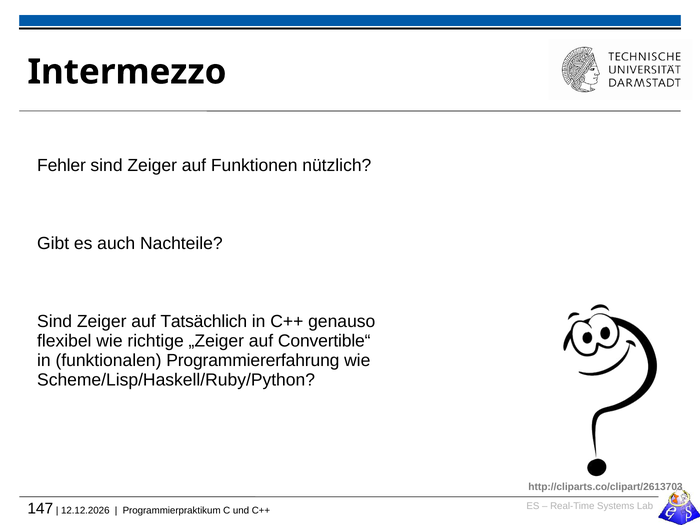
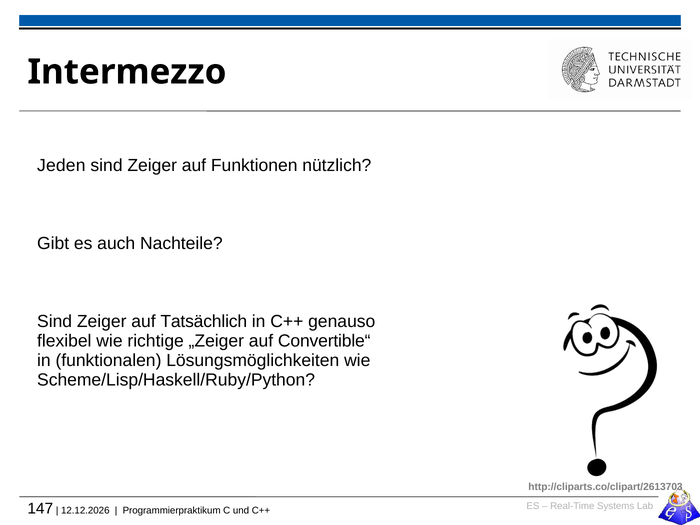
Fehler: Fehler -> Jeden
Programmiererfahrung: Programmiererfahrung -> Lösungsmöglichkeiten
